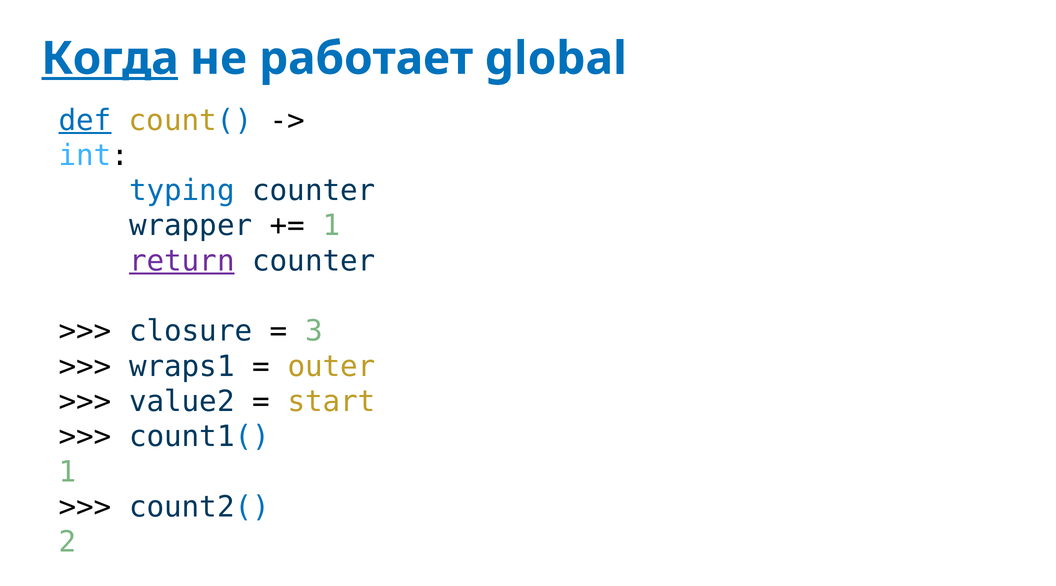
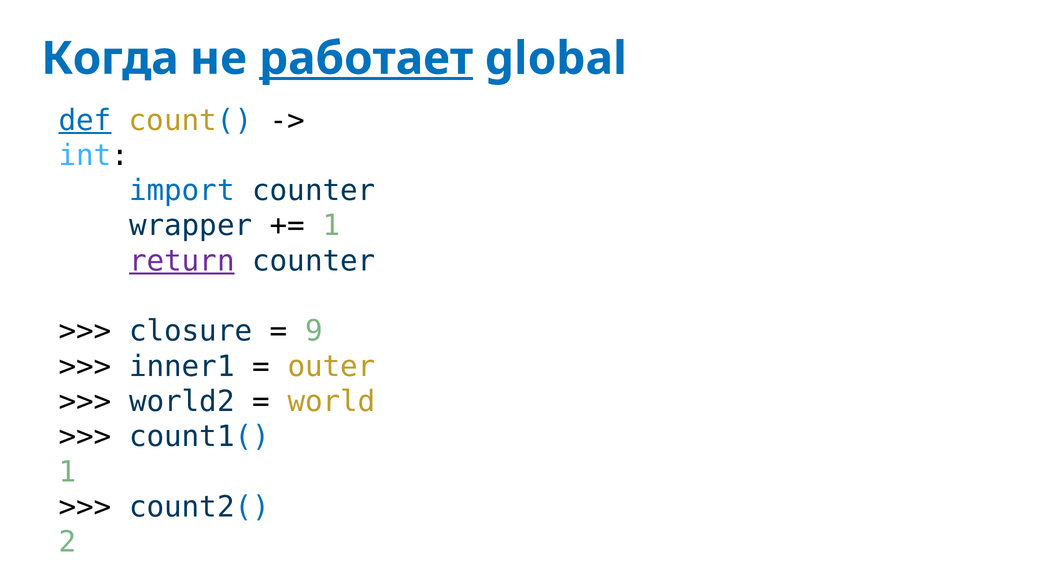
Когда underline: present -> none
работает underline: none -> present
typing: typing -> import
3: 3 -> 9
wraps1: wraps1 -> inner1
value2: value2 -> world2
start: start -> world
